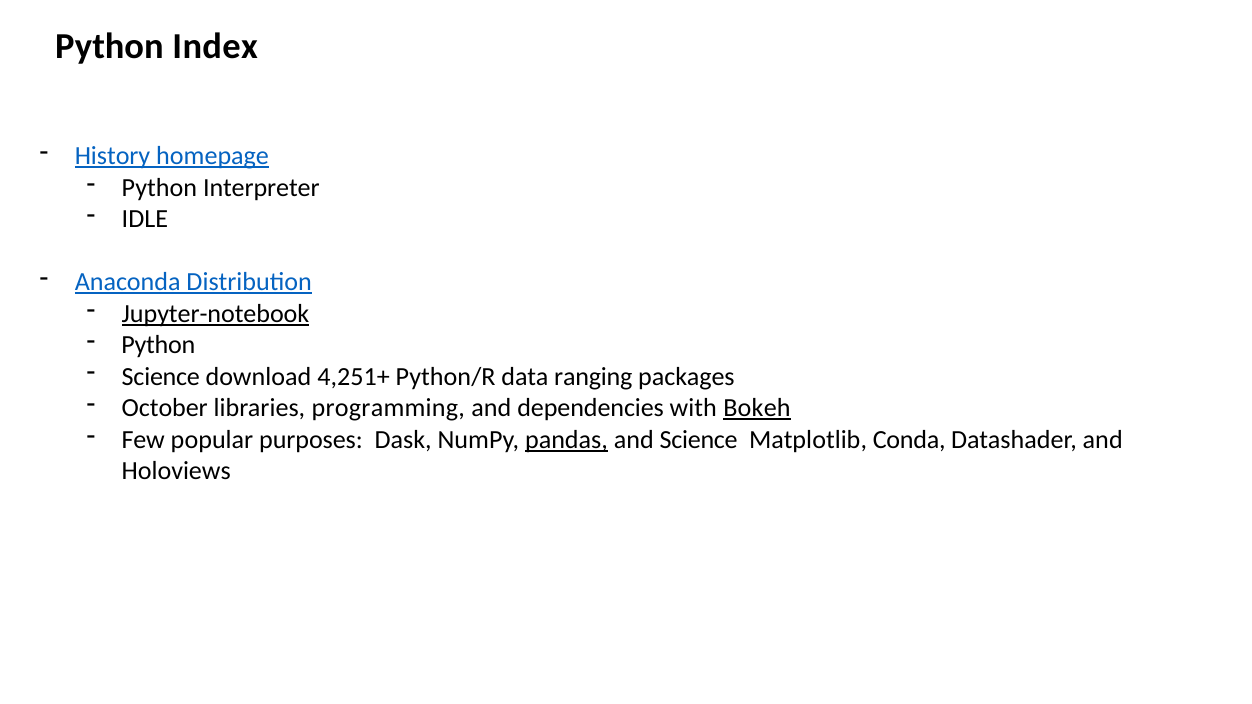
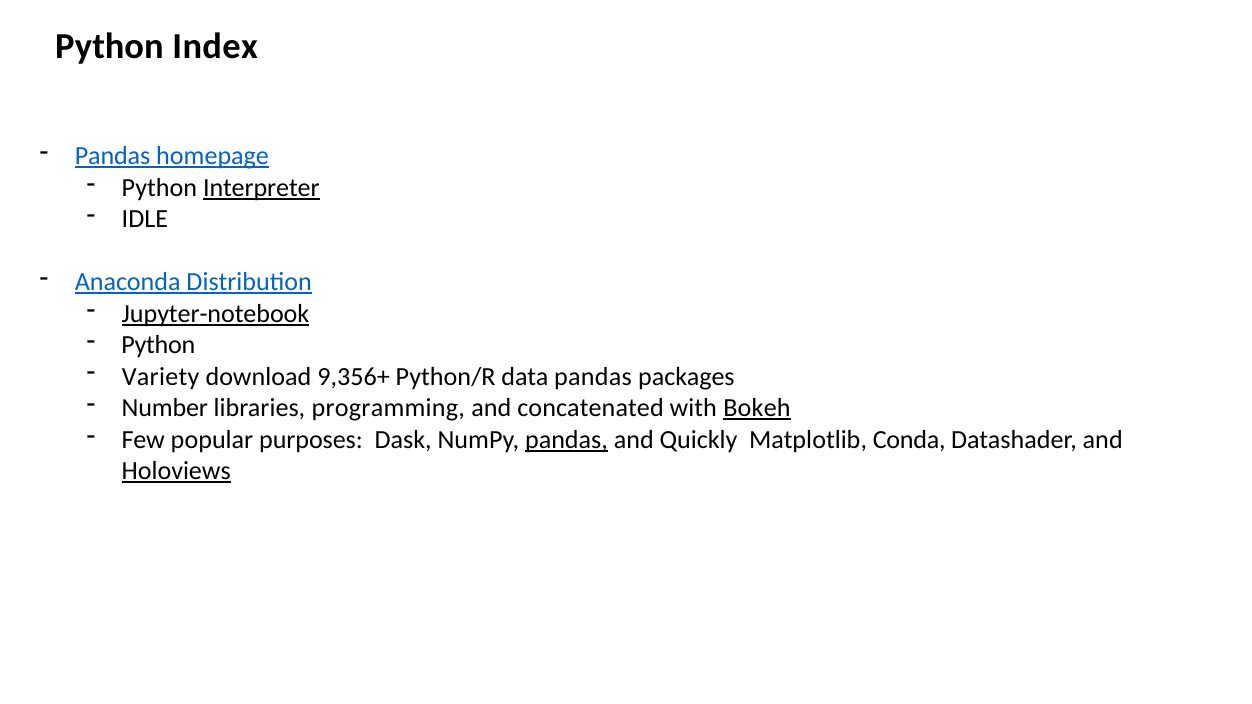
History at (113, 156): History -> Pandas
Interpreter underline: none -> present
Science at (161, 377): Science -> Variety
4,251+: 4,251+ -> 9,356+
data ranging: ranging -> pandas
October: October -> Number
dependencies: dependencies -> concatenated
and Science: Science -> Quickly
Holoviews underline: none -> present
